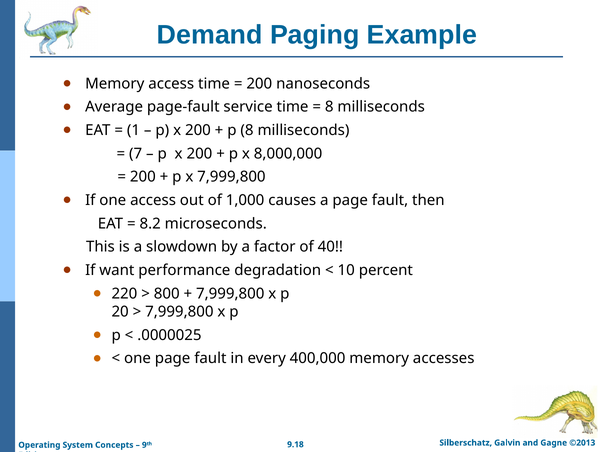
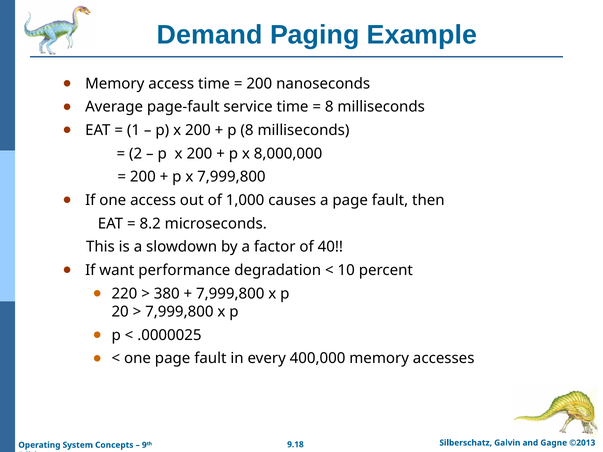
7: 7 -> 2
800: 800 -> 380
